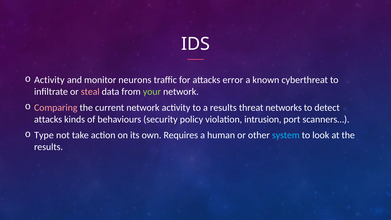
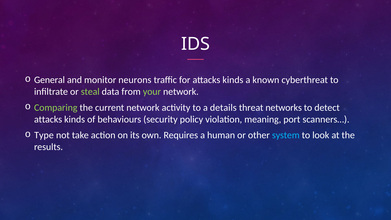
Activity at (49, 80): Activity -> General
for attacks error: error -> kinds
steal colour: pink -> light green
Comparing colour: pink -> light green
a results: results -> details
intrusion: intrusion -> meaning
